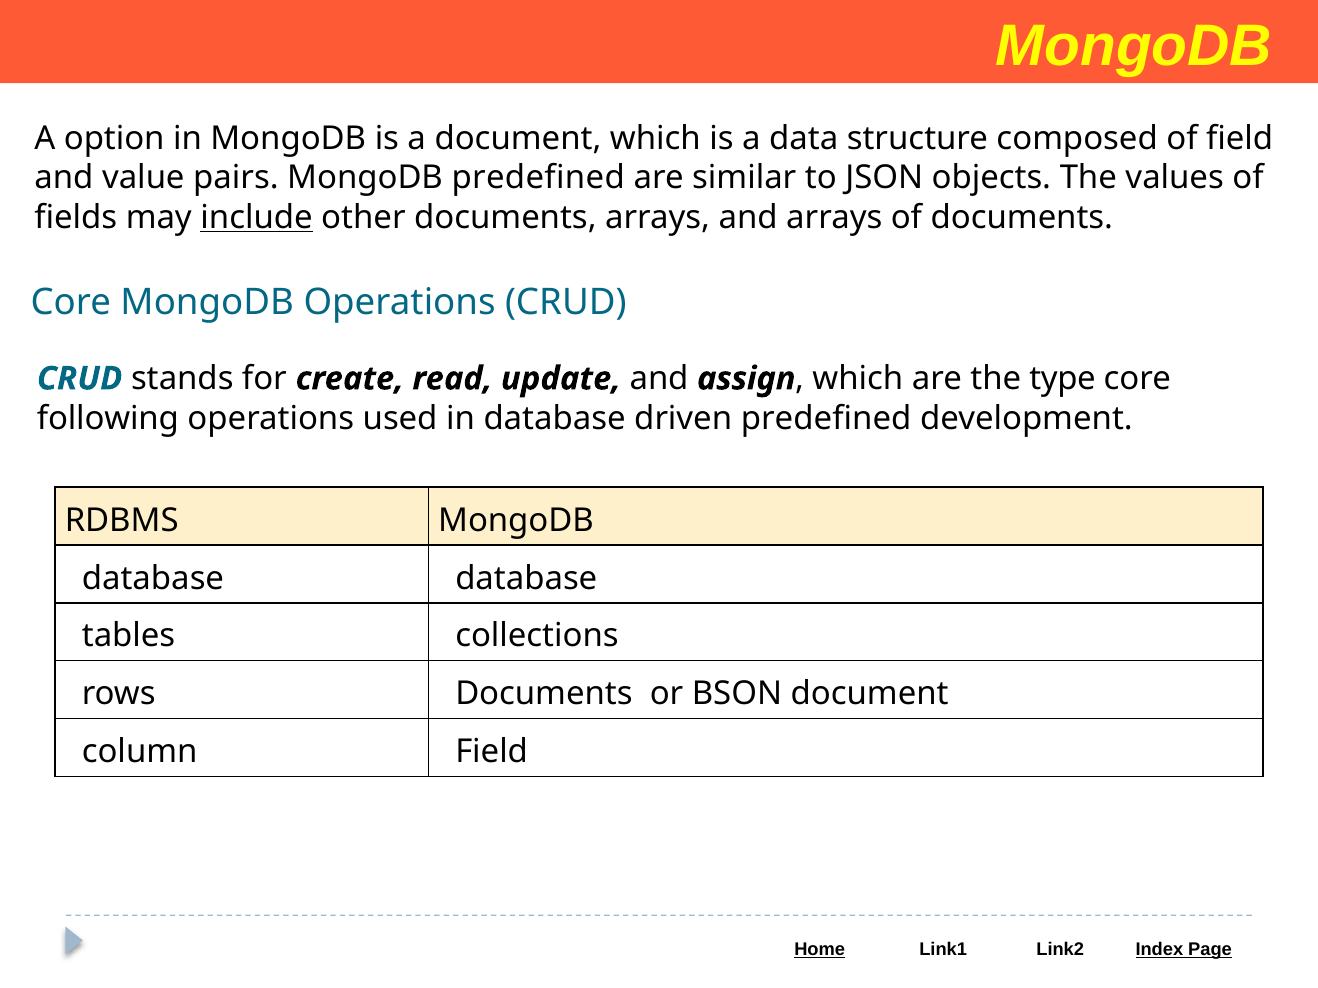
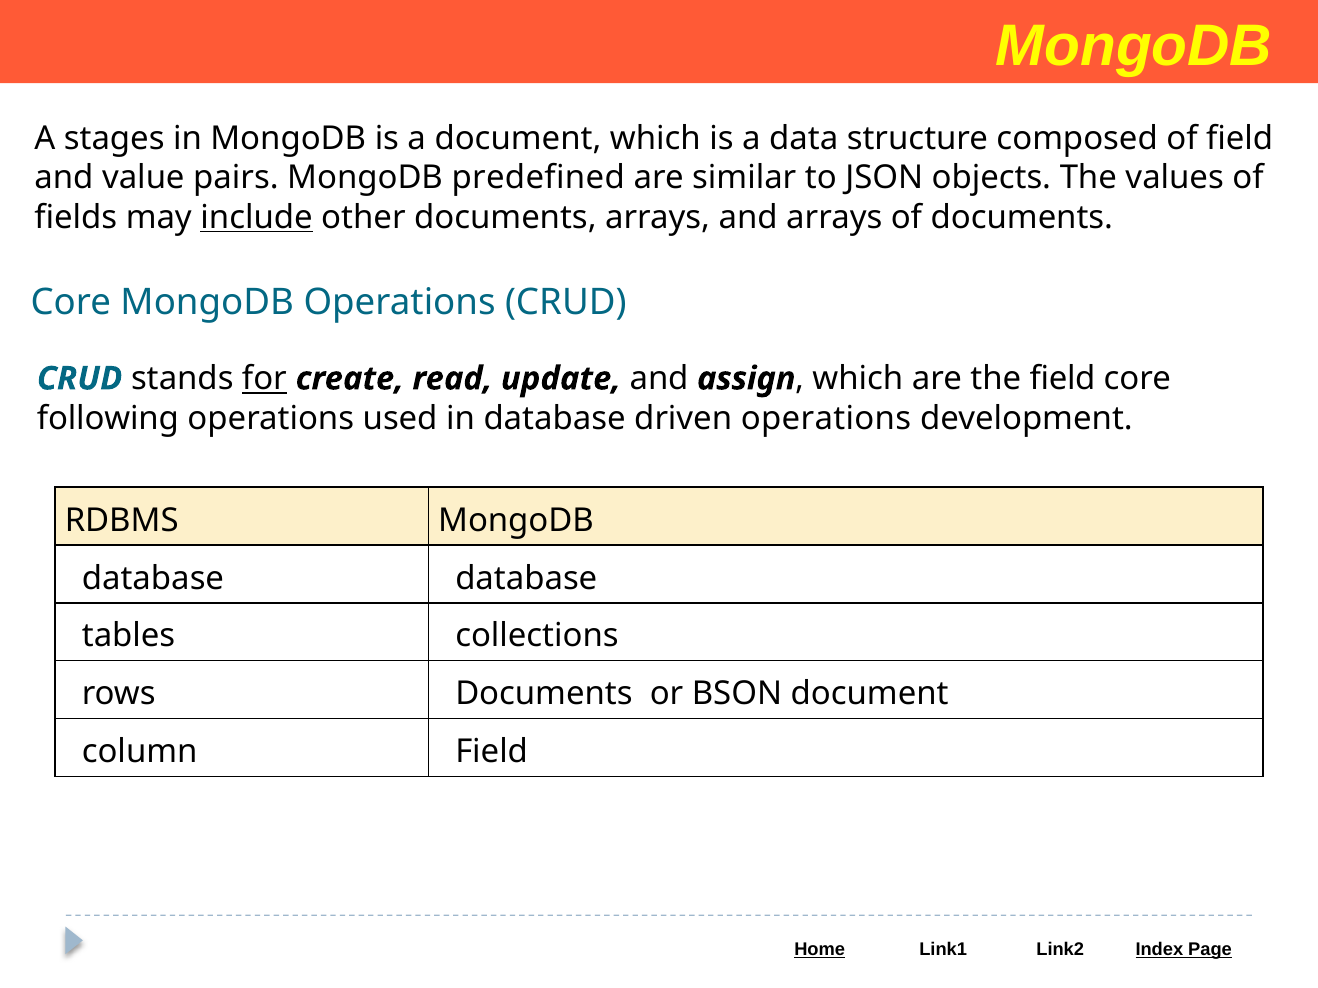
option: option -> stages
for underline: none -> present
the type: type -> field
driven predefined: predefined -> operations
